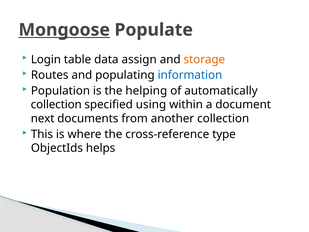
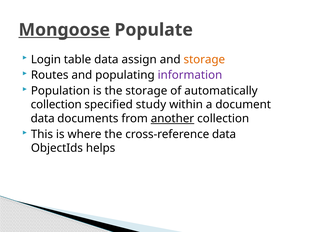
information colour: blue -> purple
the helping: helping -> storage
using: using -> study
next at (43, 118): next -> data
another underline: none -> present
cross-reference type: type -> data
